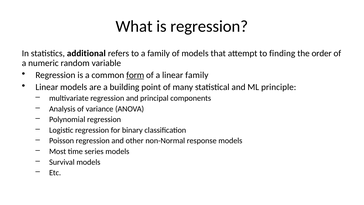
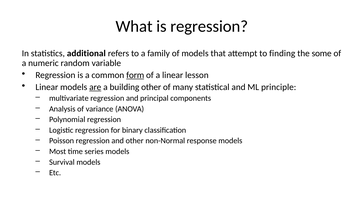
order: order -> some
linear family: family -> lesson
are underline: none -> present
building point: point -> other
